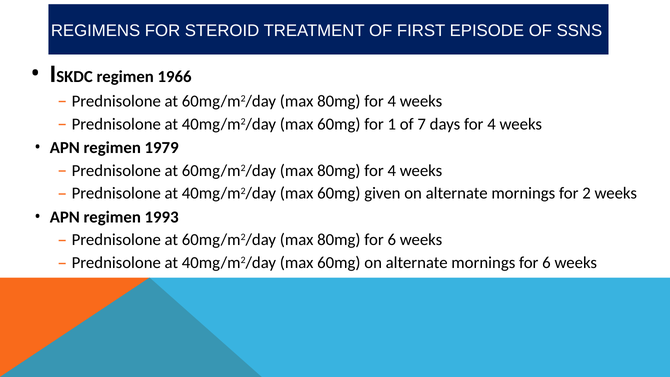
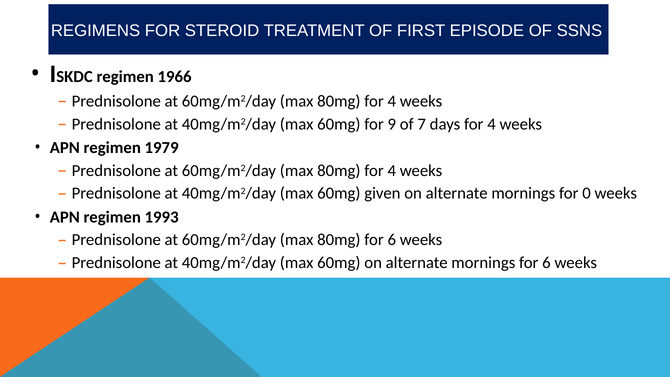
1: 1 -> 9
2: 2 -> 0
